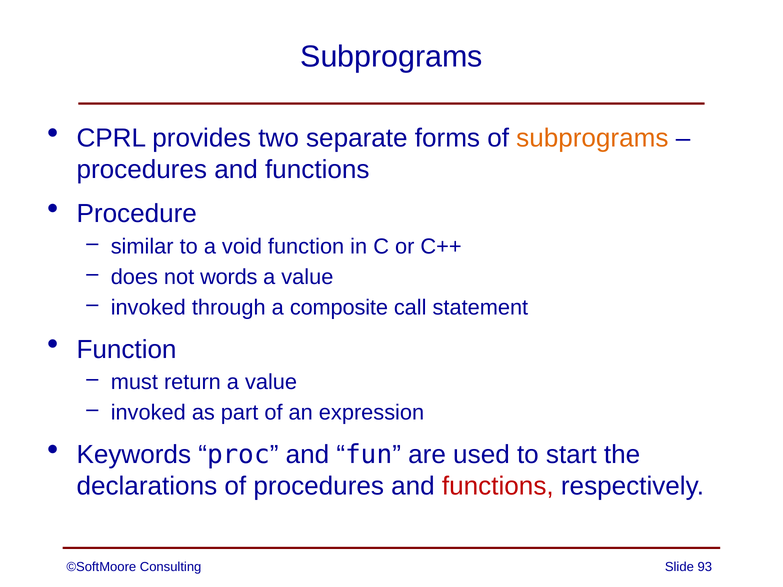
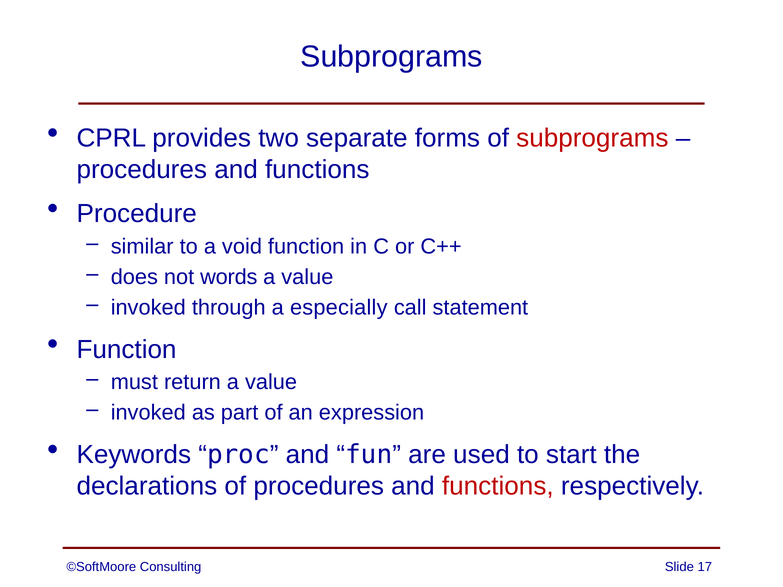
subprograms at (592, 138) colour: orange -> red
composite: composite -> especially
93: 93 -> 17
